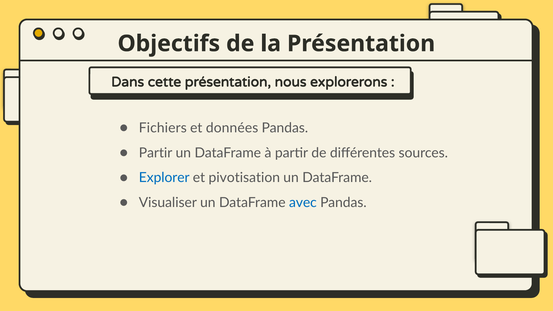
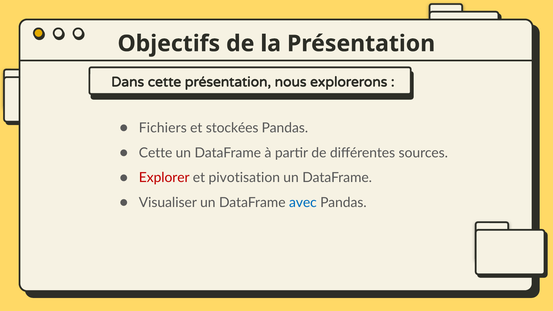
données: données -> stockées
Partir at (156, 153): Partir -> Cette
Explorer colour: blue -> red
